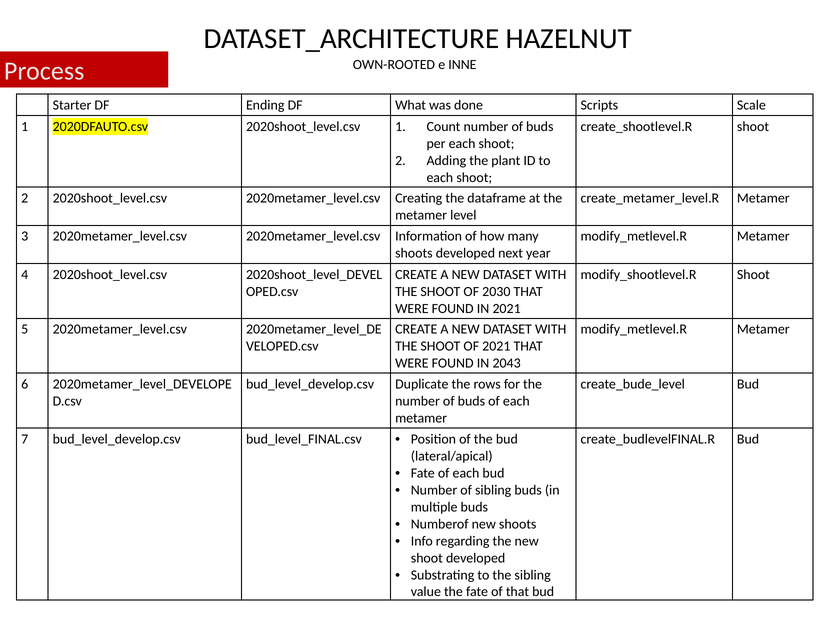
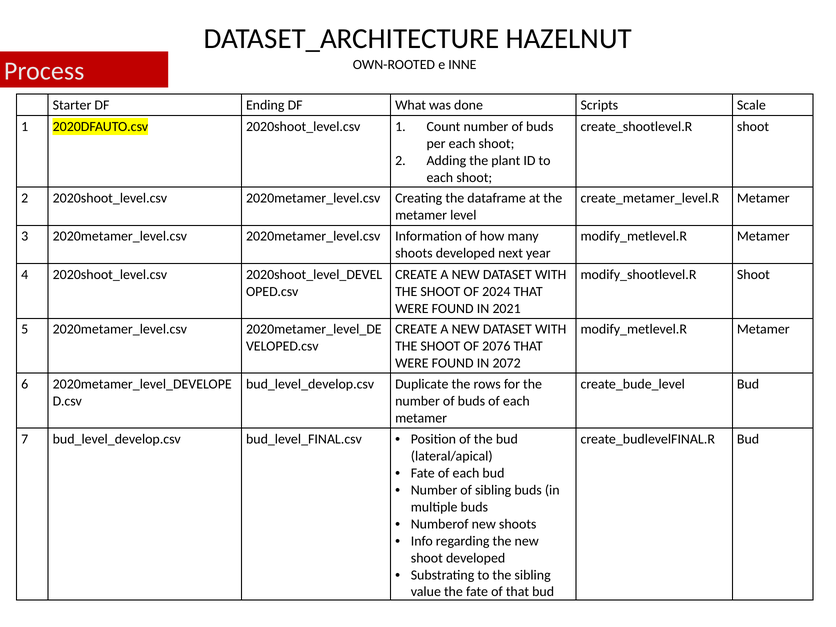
2030: 2030 -> 2024
OF 2021: 2021 -> 2076
2043: 2043 -> 2072
